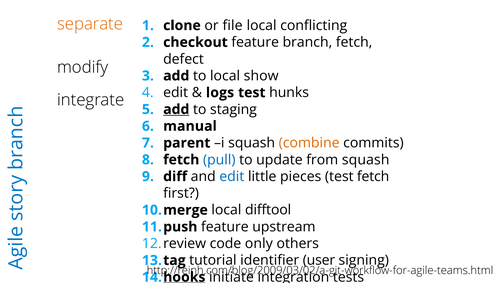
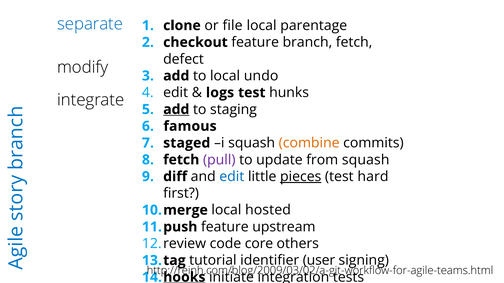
separate colour: orange -> blue
conflicting: conflicting -> parentage
show: show -> undo
manual: manual -> famous
parent: parent -> staged
pull colour: blue -> purple
pieces underline: none -> present
test fetch: fetch -> hard
difftool: difftool -> hosted
only: only -> core
